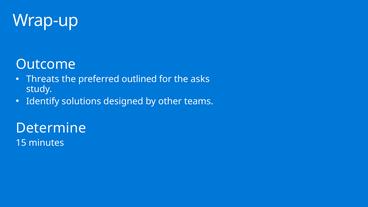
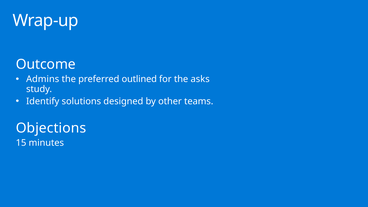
Threats: Threats -> Admins
Determine: Determine -> Objections
